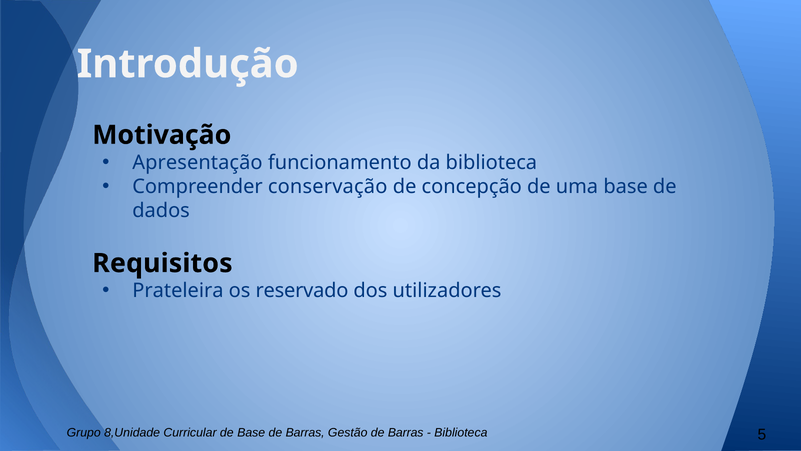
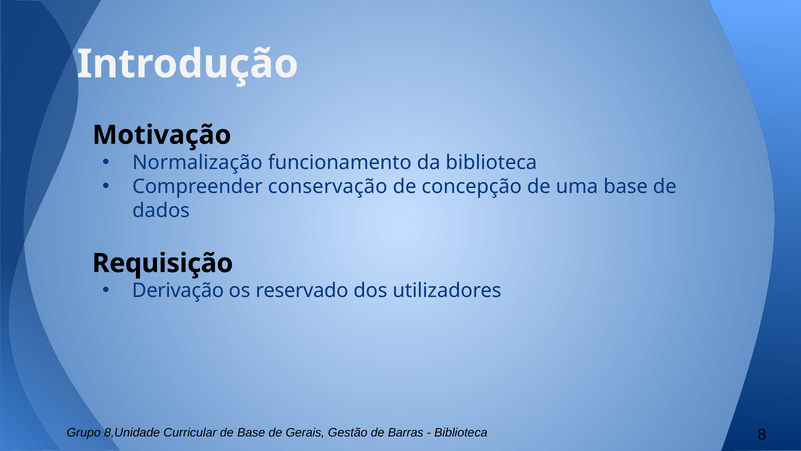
Apresentação: Apresentação -> Normalização
Requisitos: Requisitos -> Requisição
Prateleira: Prateleira -> Derivação
Base de Barras: Barras -> Gerais
5: 5 -> 8
